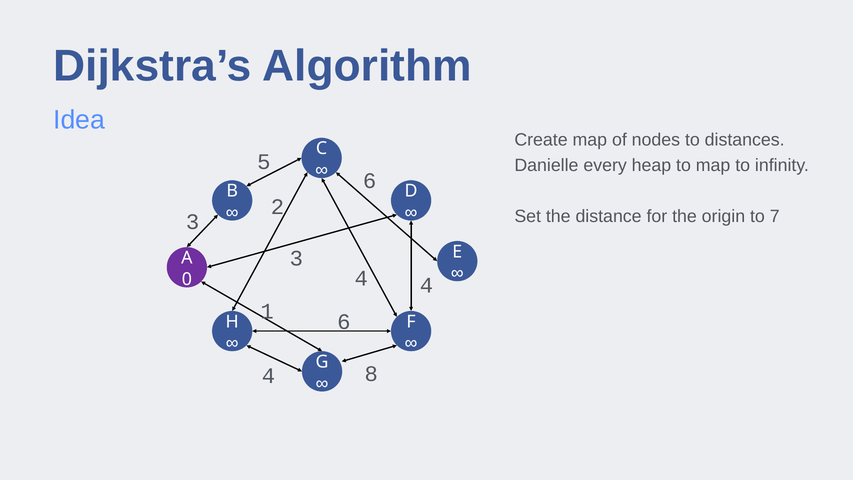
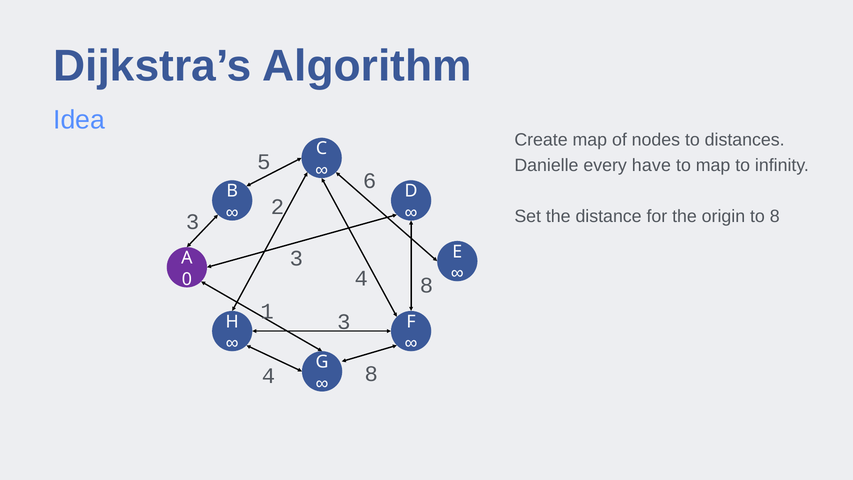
heap: heap -> have
to 7: 7 -> 8
4 4: 4 -> 8
1 6: 6 -> 3
